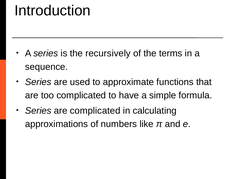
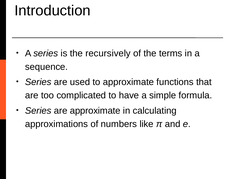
are complicated: complicated -> approximate
